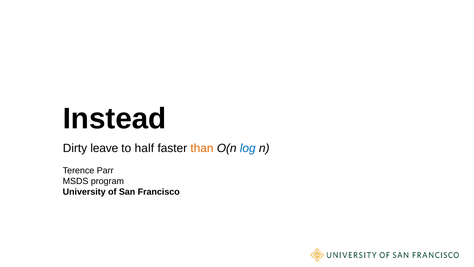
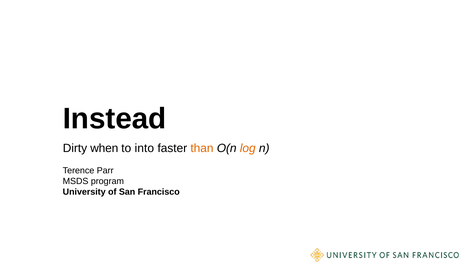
leave: leave -> when
half: half -> into
log colour: blue -> orange
